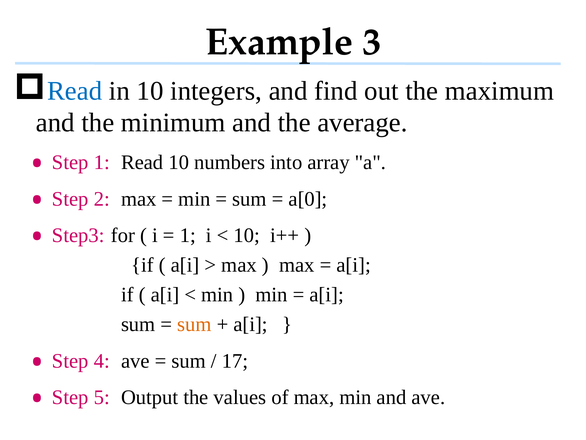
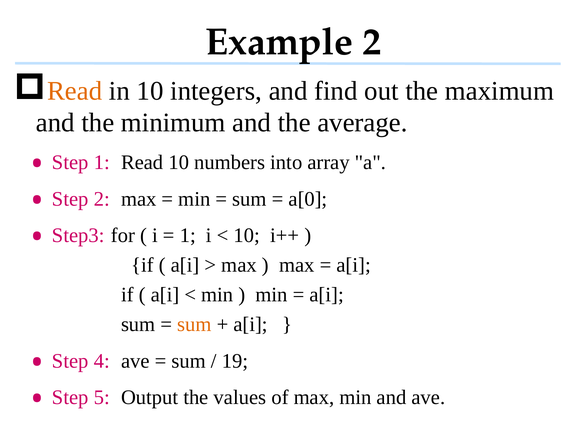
Example 3: 3 -> 2
Read at (75, 91) colour: blue -> orange
17: 17 -> 19
